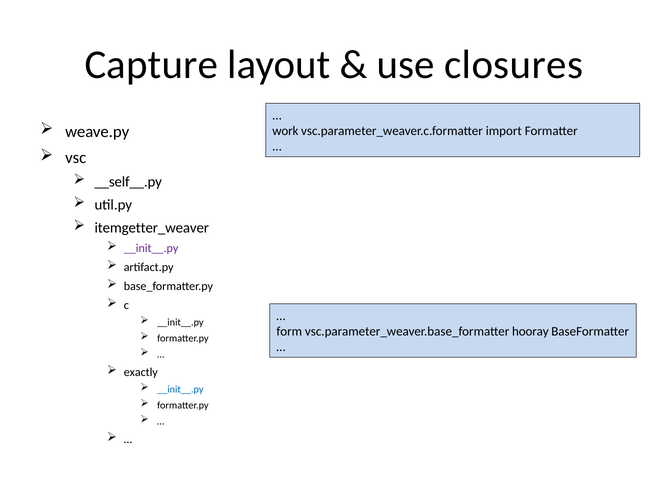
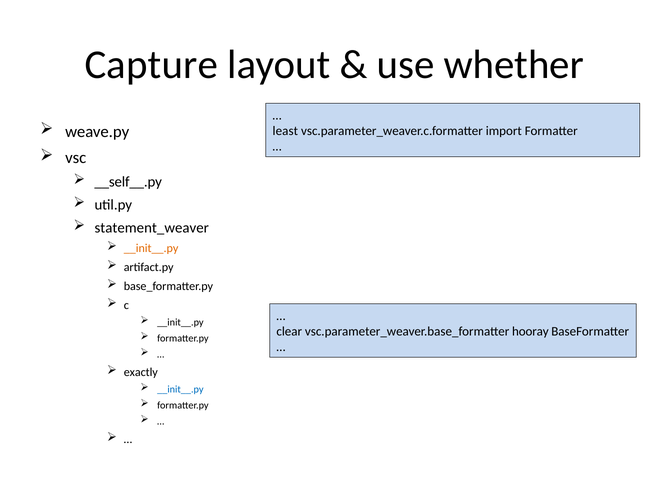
closures: closures -> whether
work: work -> least
itemgetter_weaver: itemgetter_weaver -> statement_weaver
__init__.py at (151, 248) colour: purple -> orange
form: form -> clear
